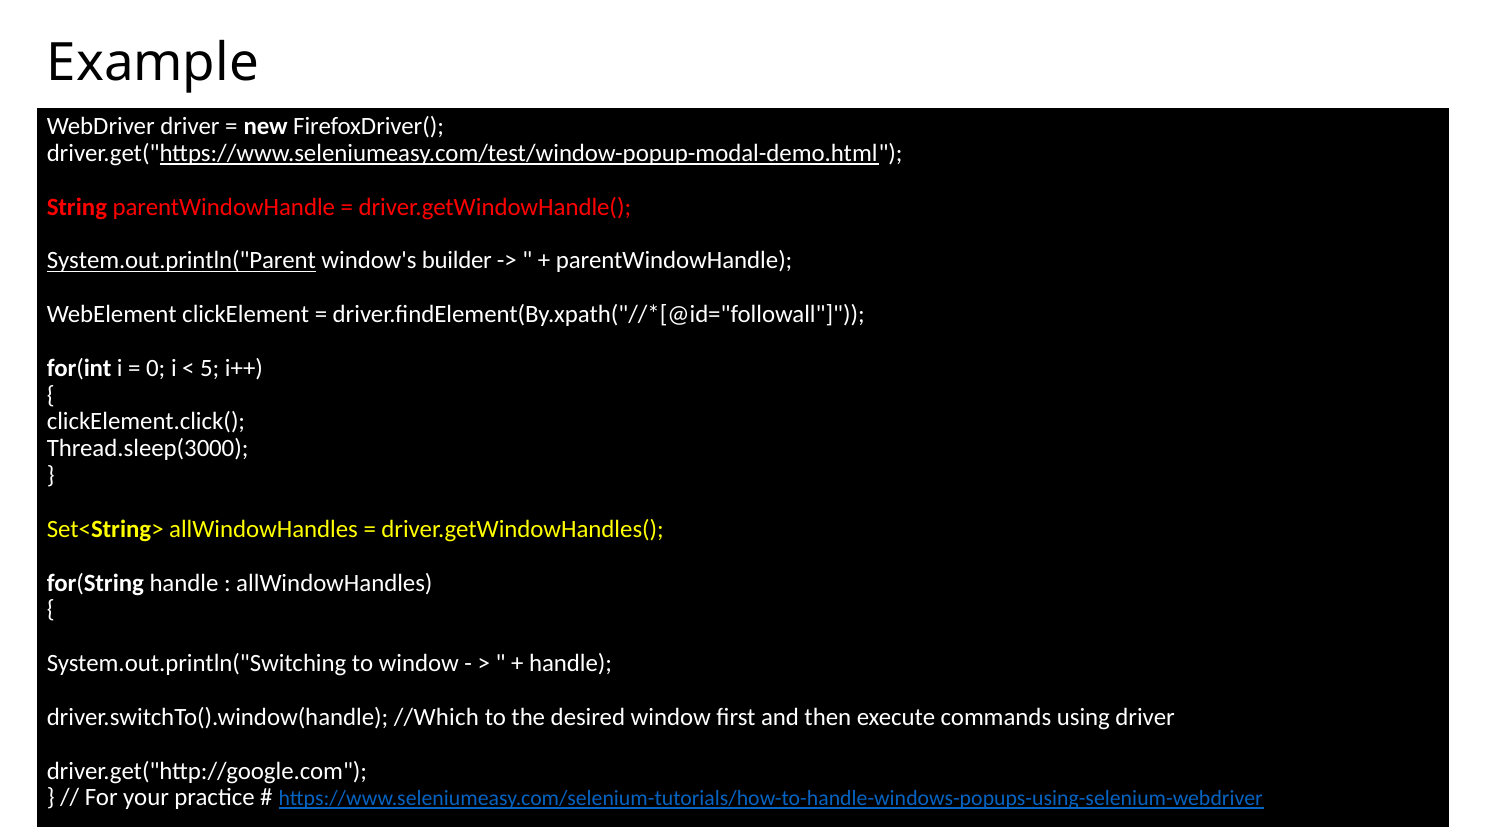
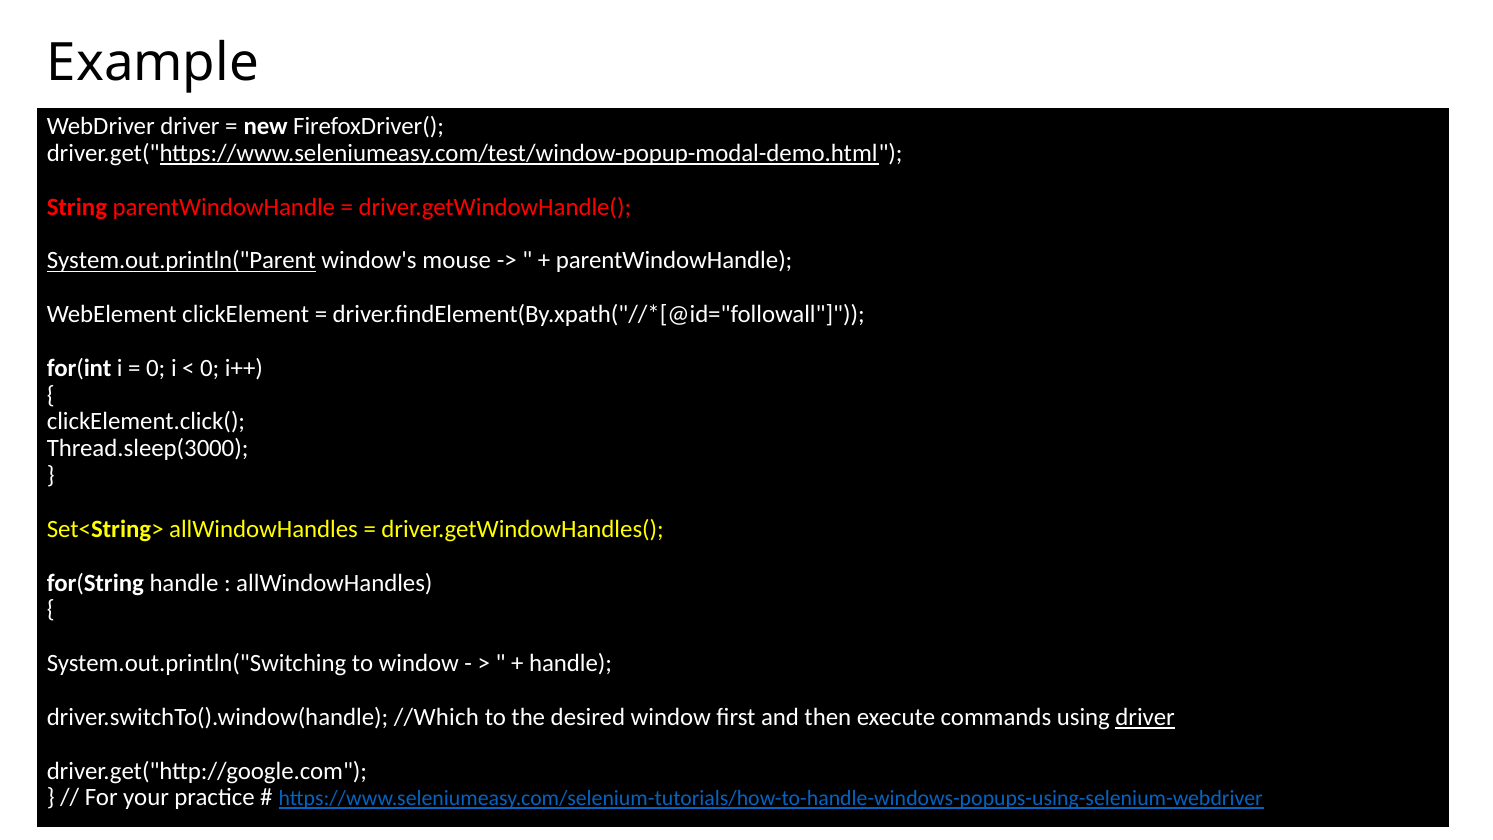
builder: builder -> mouse
5 at (210, 368): 5 -> 0
driver at (1145, 717) underline: none -> present
